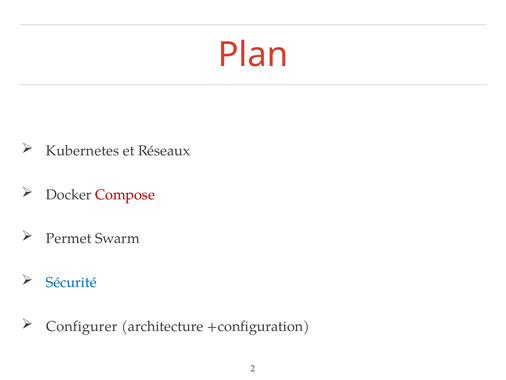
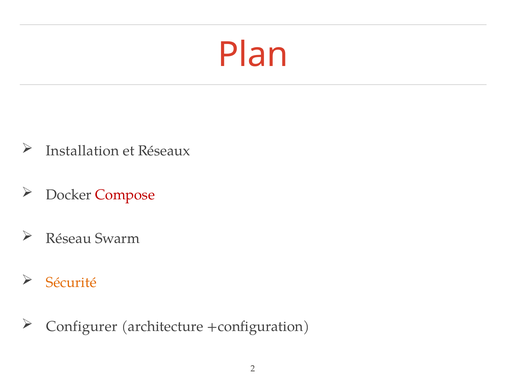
Kubernetes: Kubernetes -> Installation
Permet: Permet -> Réseau
Sécurité colour: blue -> orange
